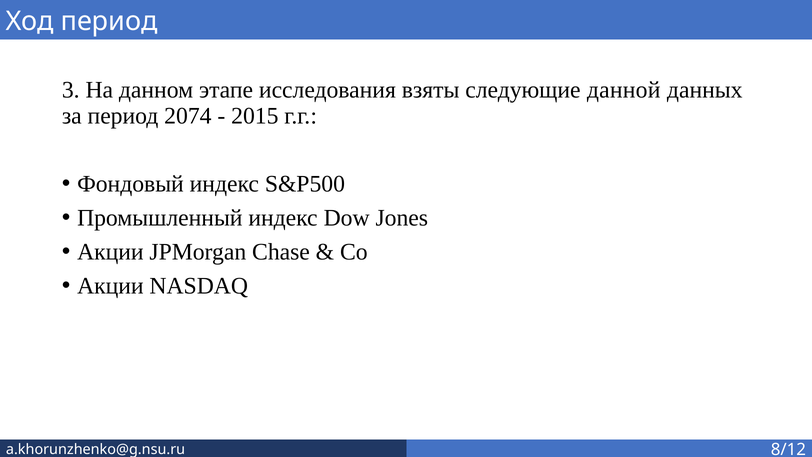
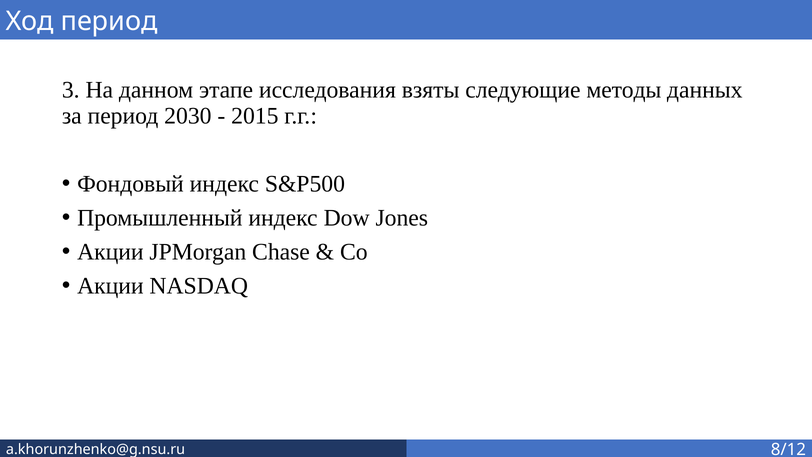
данной: данной -> методы
2074: 2074 -> 2030
